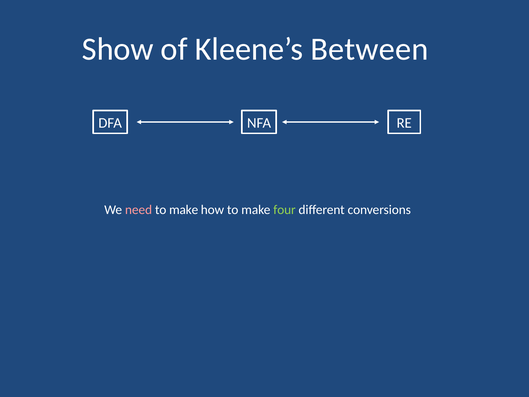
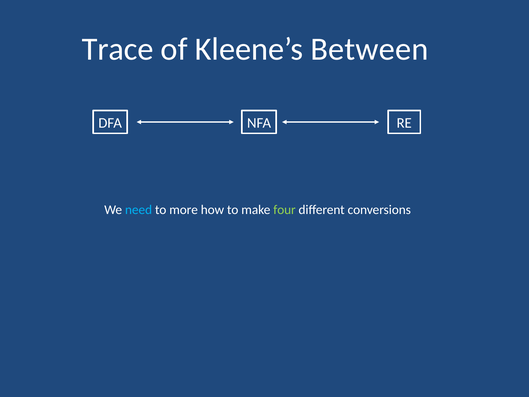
Show: Show -> Trace
need colour: pink -> light blue
make at (184, 210): make -> more
